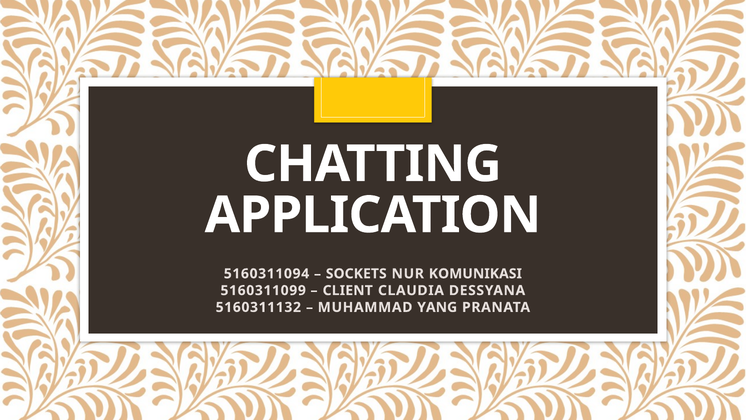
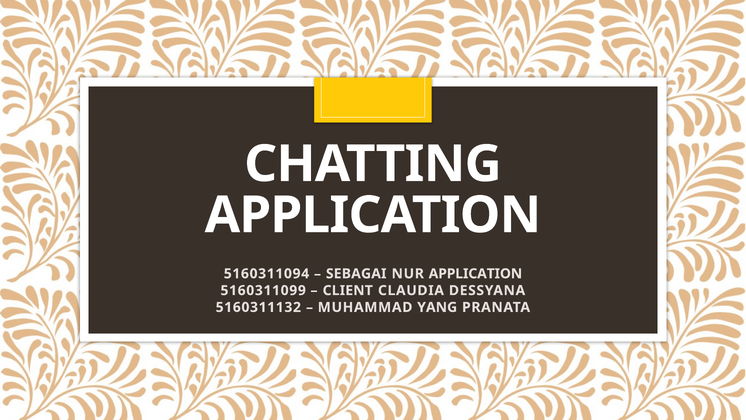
SOCKETS: SOCKETS -> SEBAGAI
NUR KOMUNIKASI: KOMUNIKASI -> APPLICATION
